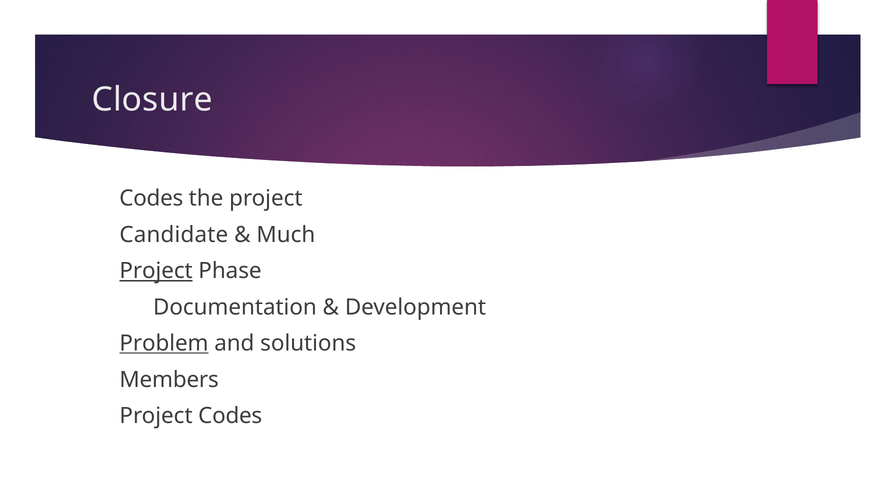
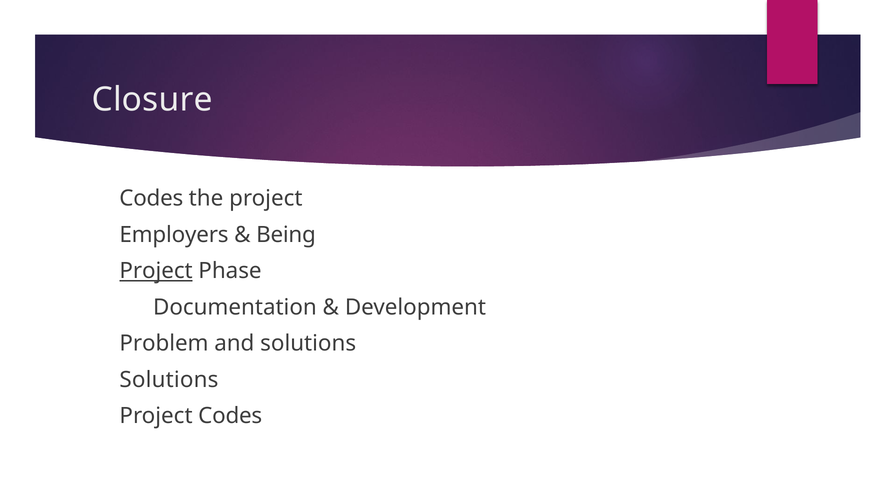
Candidate: Candidate -> Employers
Much: Much -> Being
Problem underline: present -> none
Members at (169, 380): Members -> Solutions
